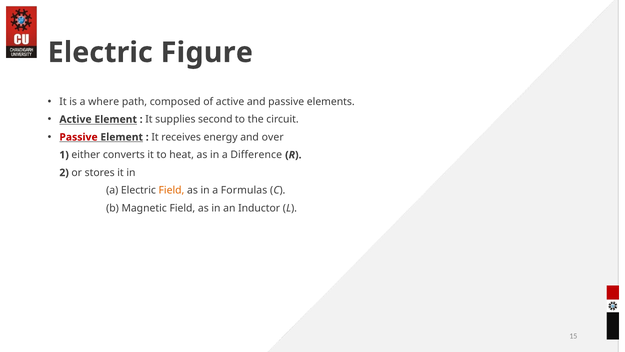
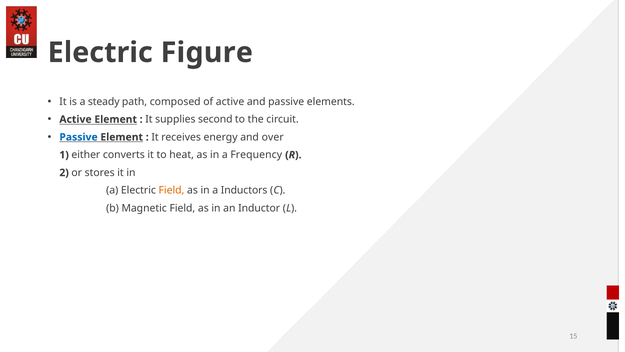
where: where -> steady
Passive at (79, 137) colour: red -> blue
Difference: Difference -> Frequency
Formulas: Formulas -> Inductors
